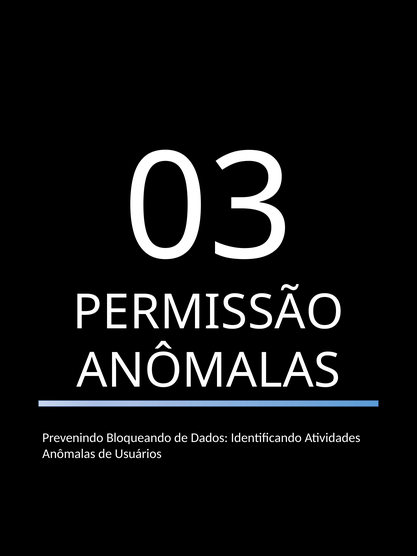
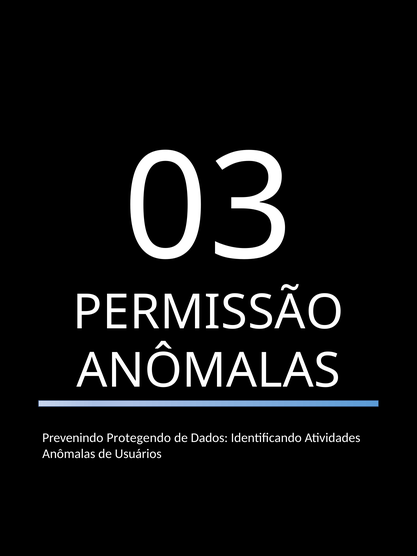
Bloqueando: Bloqueando -> Protegendo
